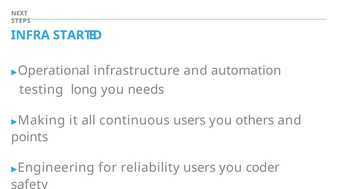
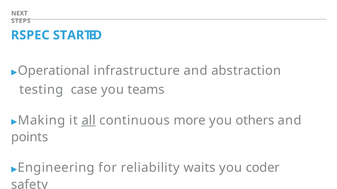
INFRA: INFRA -> RSPEC
automation: automation -> abstraction
long: long -> case
needs: needs -> teams
all underline: none -> present
continuous users: users -> more
reliability users: users -> waits
